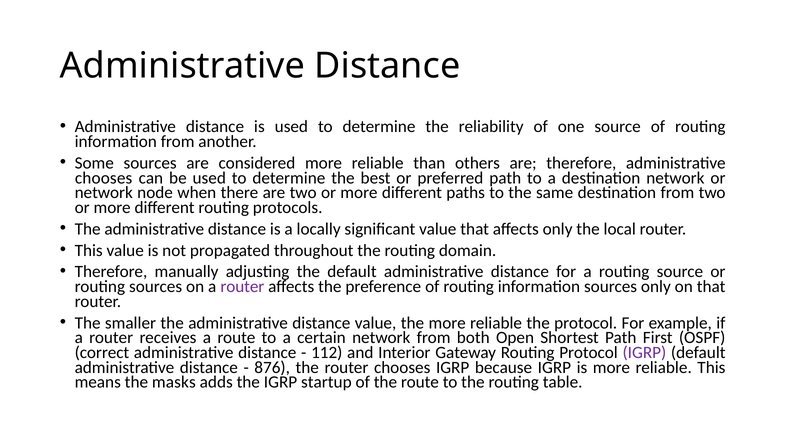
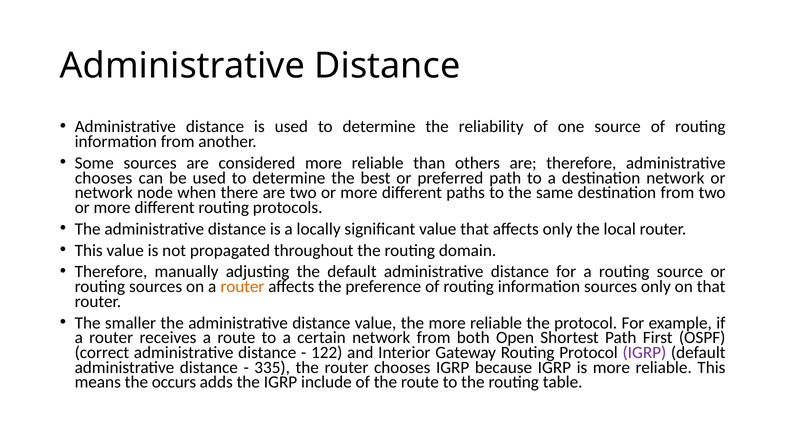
router at (242, 287) colour: purple -> orange
112: 112 -> 122
876: 876 -> 335
masks: masks -> occurs
startup: startup -> include
